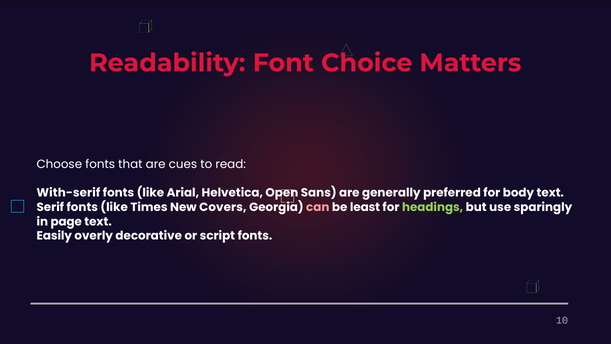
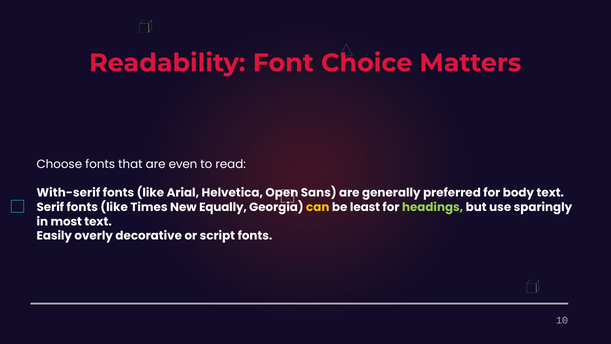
cues: cues -> even
Covers: Covers -> Equally
can colour: pink -> yellow
page: page -> most
